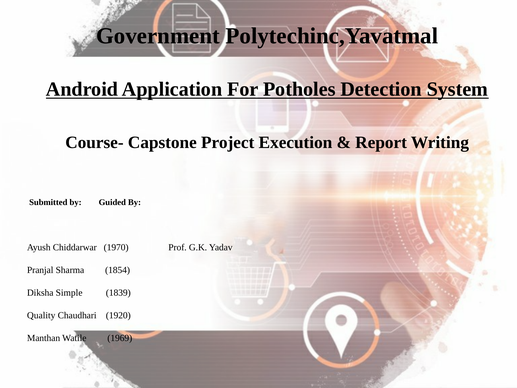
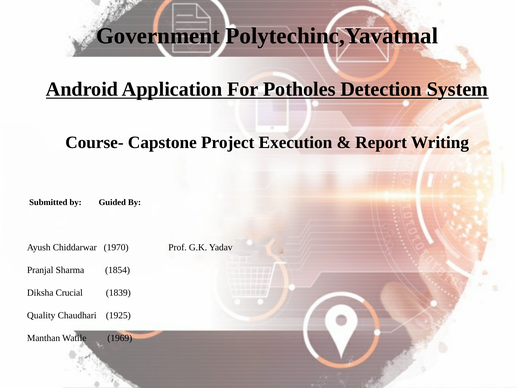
Simple: Simple -> Crucial
1920: 1920 -> 1925
